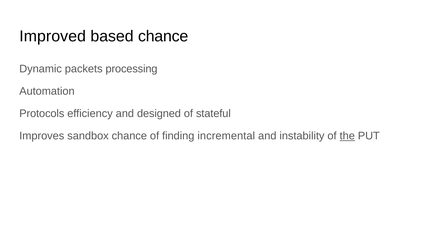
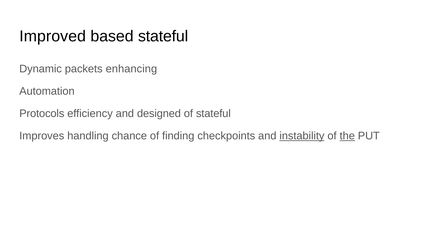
based chance: chance -> stateful
processing: processing -> enhancing
sandbox: sandbox -> handling
incremental: incremental -> checkpoints
instability underline: none -> present
